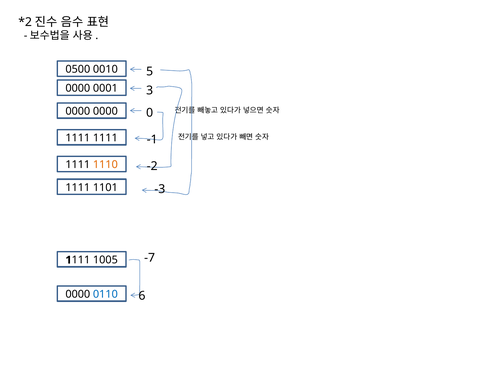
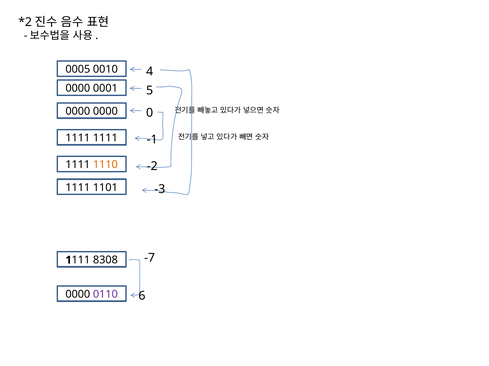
0500: 0500 -> 0005
5: 5 -> 4
3: 3 -> 5
1005: 1005 -> 8308
0110 colour: blue -> purple
